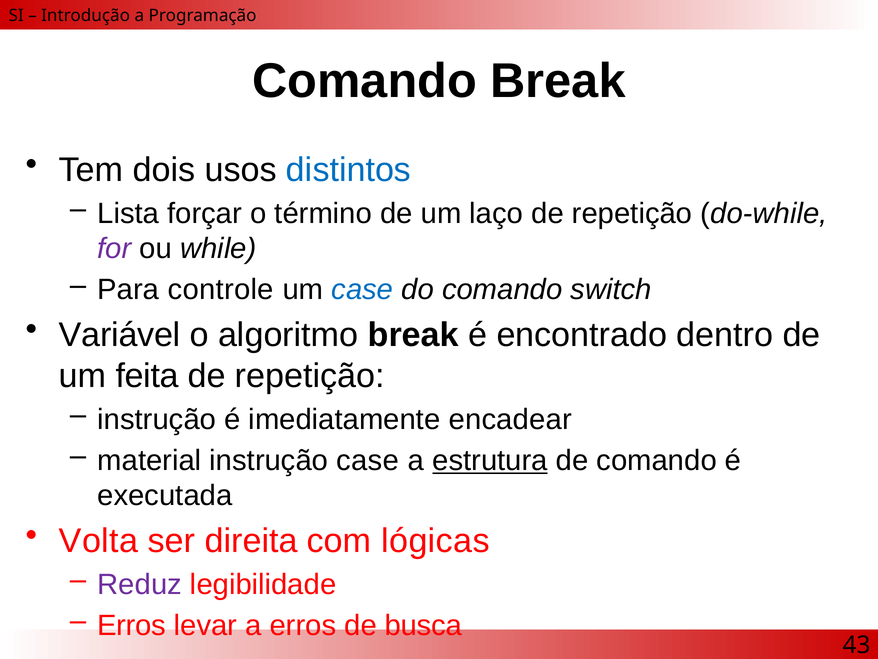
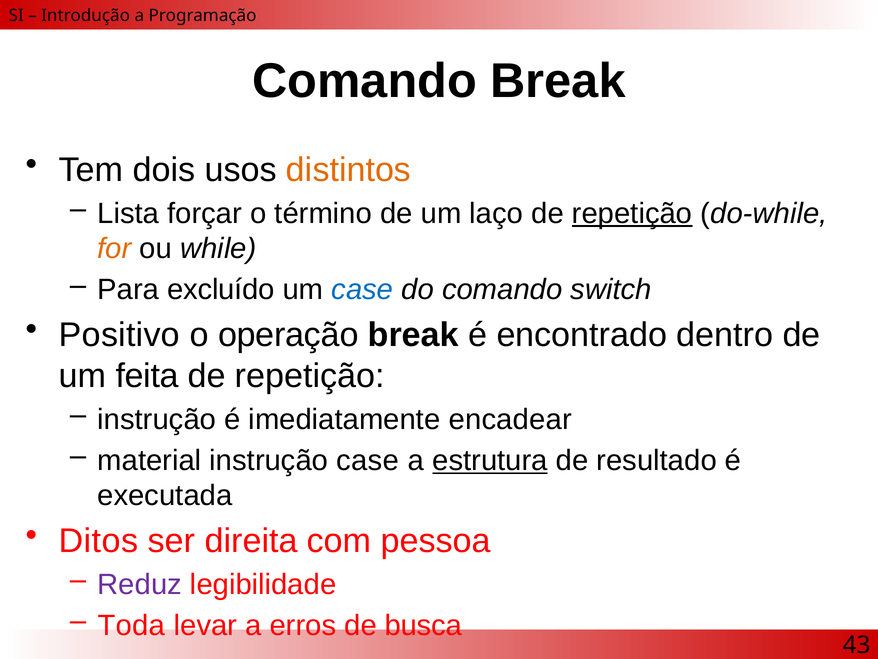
distintos colour: blue -> orange
repetição at (632, 213) underline: none -> present
for colour: purple -> orange
controle: controle -> excluído
Variável: Variável -> Positivo
algoritmo: algoritmo -> operação
de comando: comando -> resultado
Volta: Volta -> Ditos
lógicas: lógicas -> pessoa
Erros at (132, 625): Erros -> Toda
